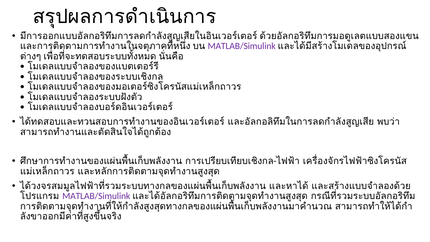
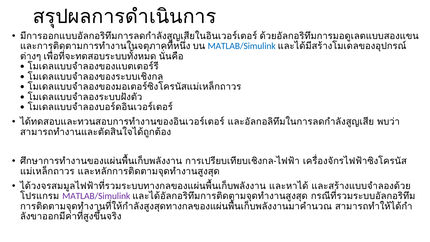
MATLAB/Simulink at (242, 46) colour: purple -> blue
